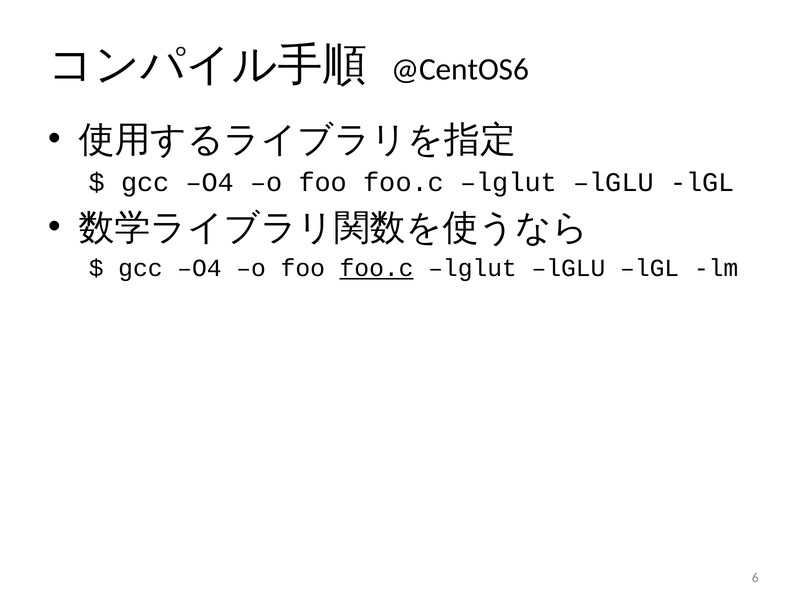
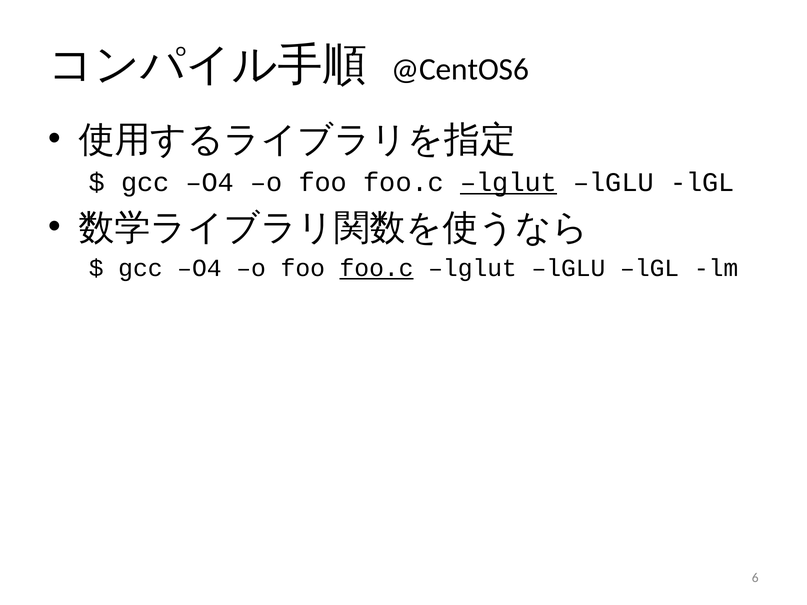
lglut at (509, 182) underline: none -> present
